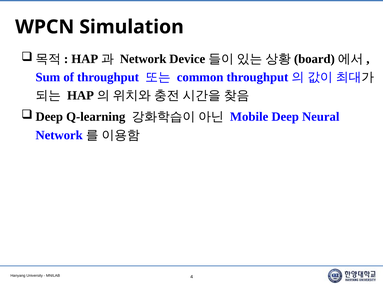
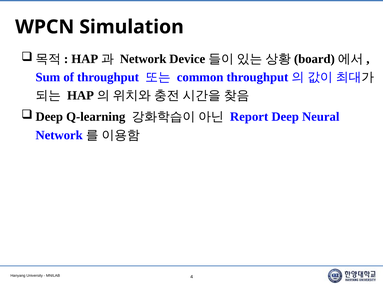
Mobile: Mobile -> Report
